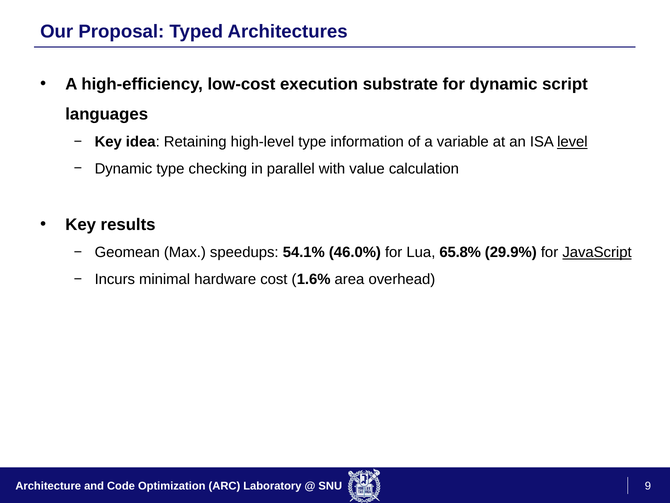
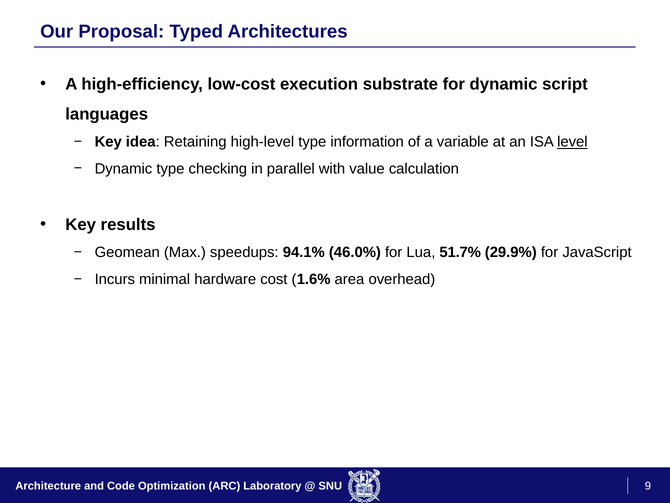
54.1%: 54.1% -> 94.1%
65.8%: 65.8% -> 51.7%
JavaScript underline: present -> none
